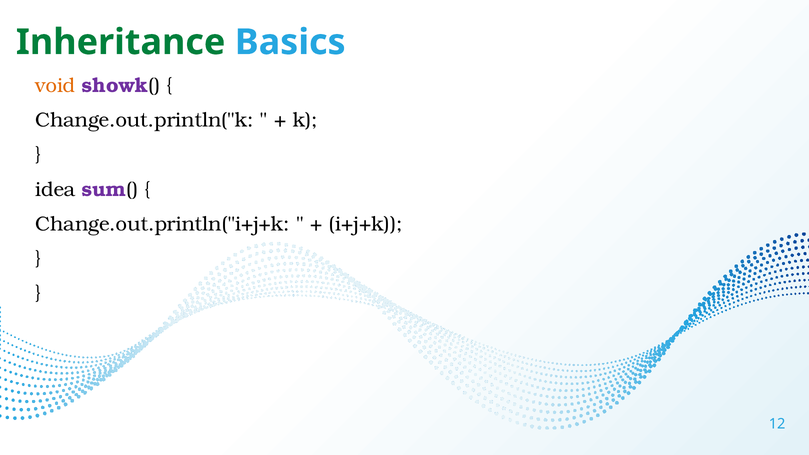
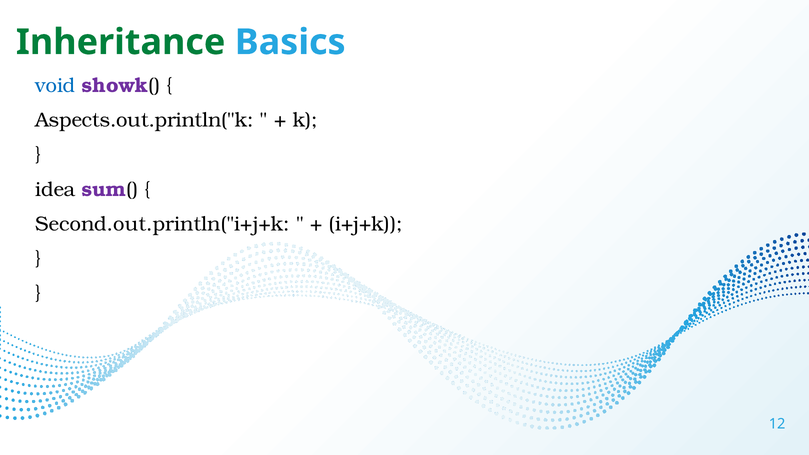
void colour: orange -> blue
Change.out.println("k: Change.out.println("k -> Aspects.out.println("k
Change.out.println("i+j+k: Change.out.println("i+j+k -> Second.out.println("i+j+k
